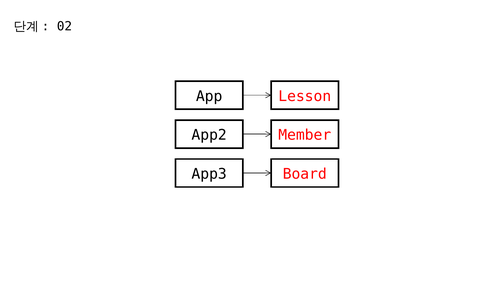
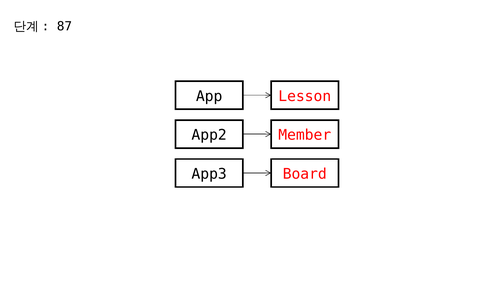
02: 02 -> 87
